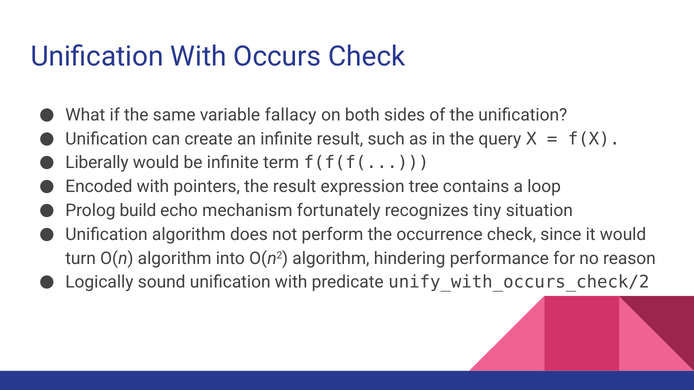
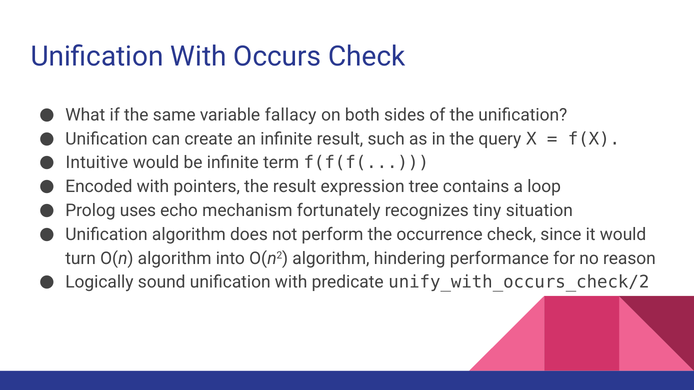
Liberally: Liberally -> Intuitive
build: build -> uses
